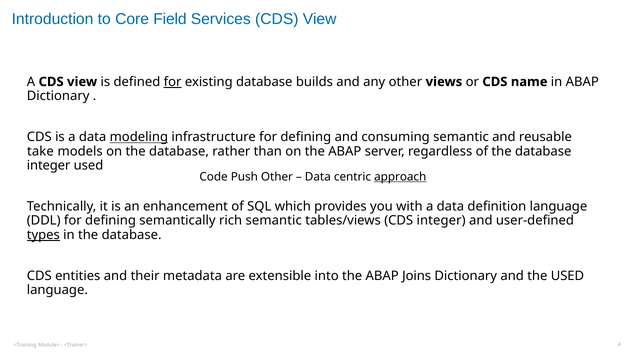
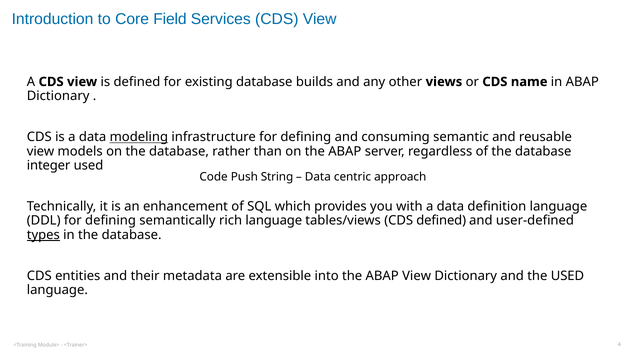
for at (173, 82) underline: present -> none
take at (40, 151): take -> view
Push Other: Other -> String
approach underline: present -> none
rich semantic: semantic -> language
CDS integer: integer -> defined
ABAP Joins: Joins -> View
